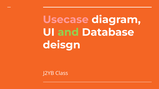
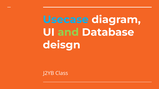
Usecase colour: pink -> light blue
